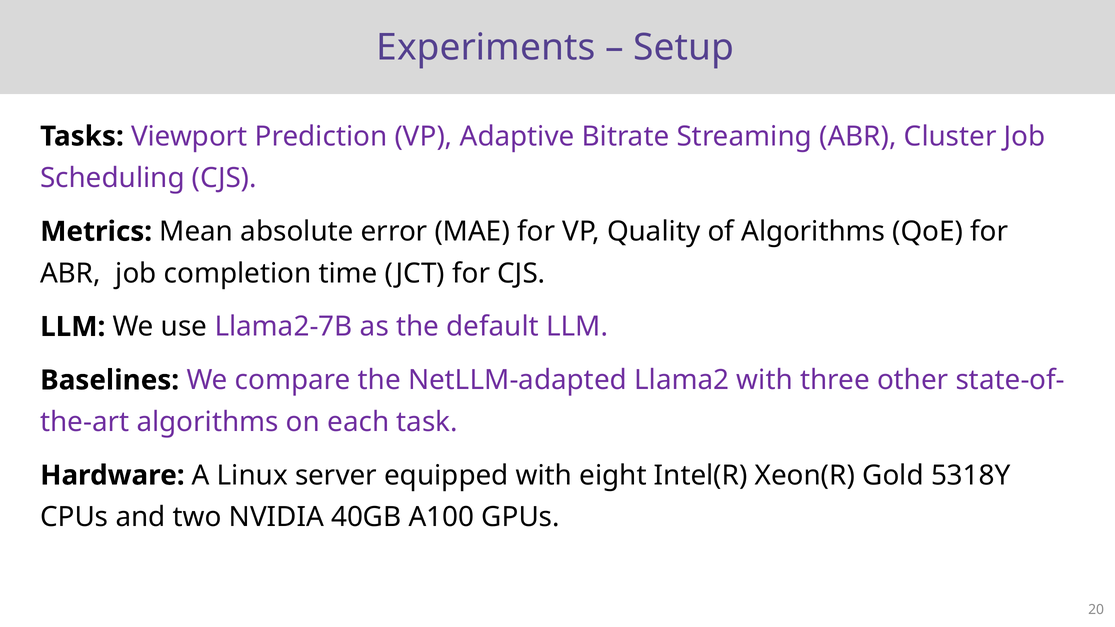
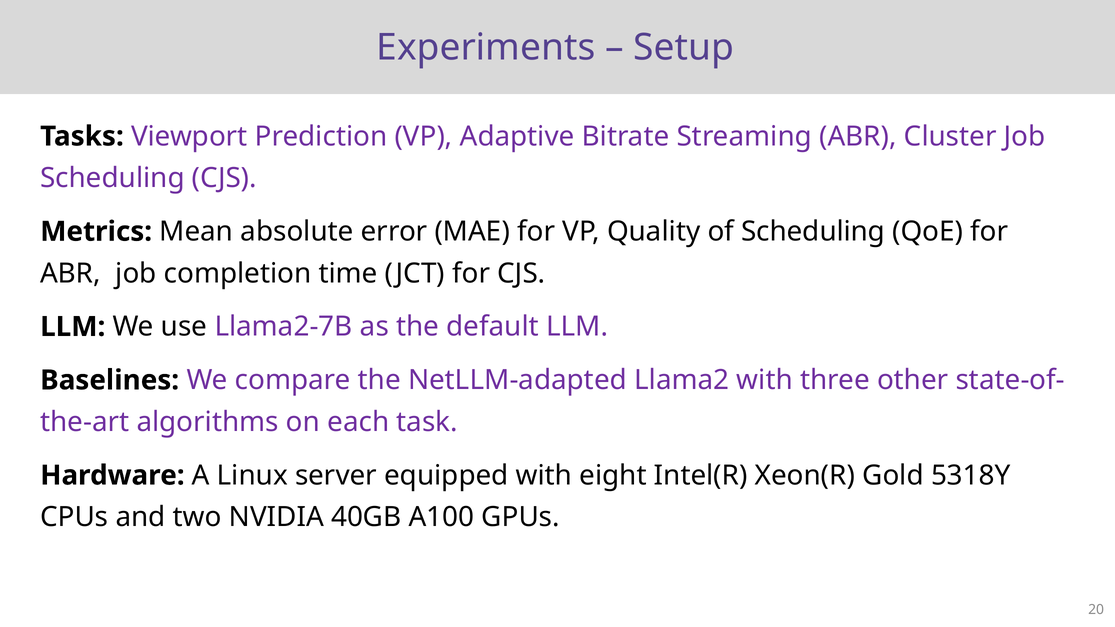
of Algorithms: Algorithms -> Scheduling
